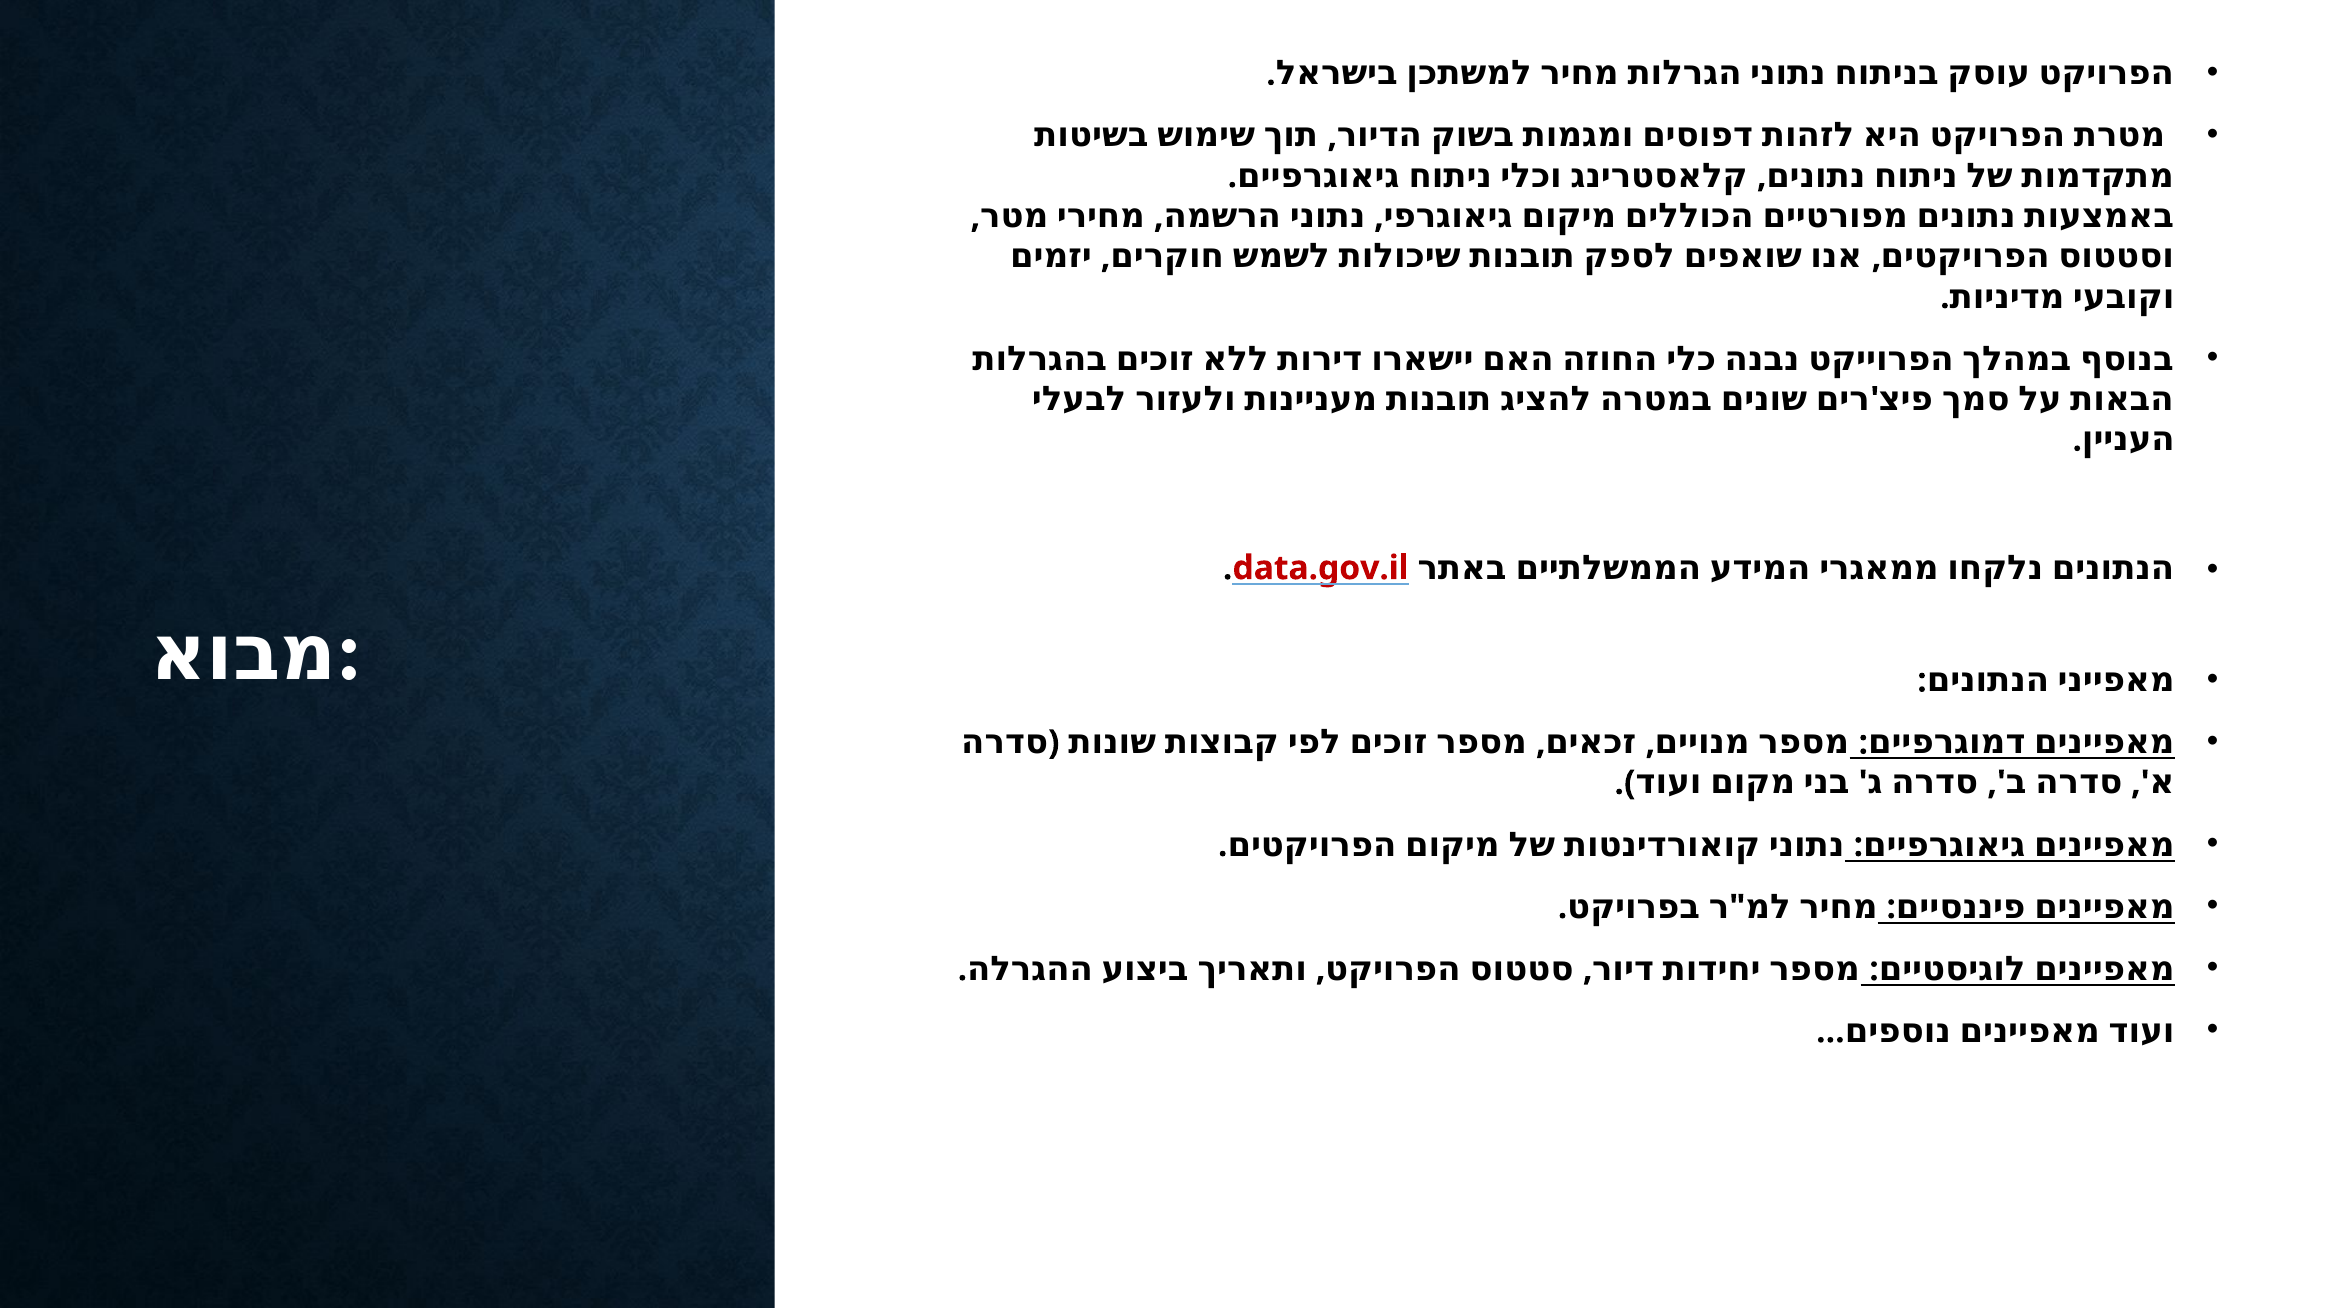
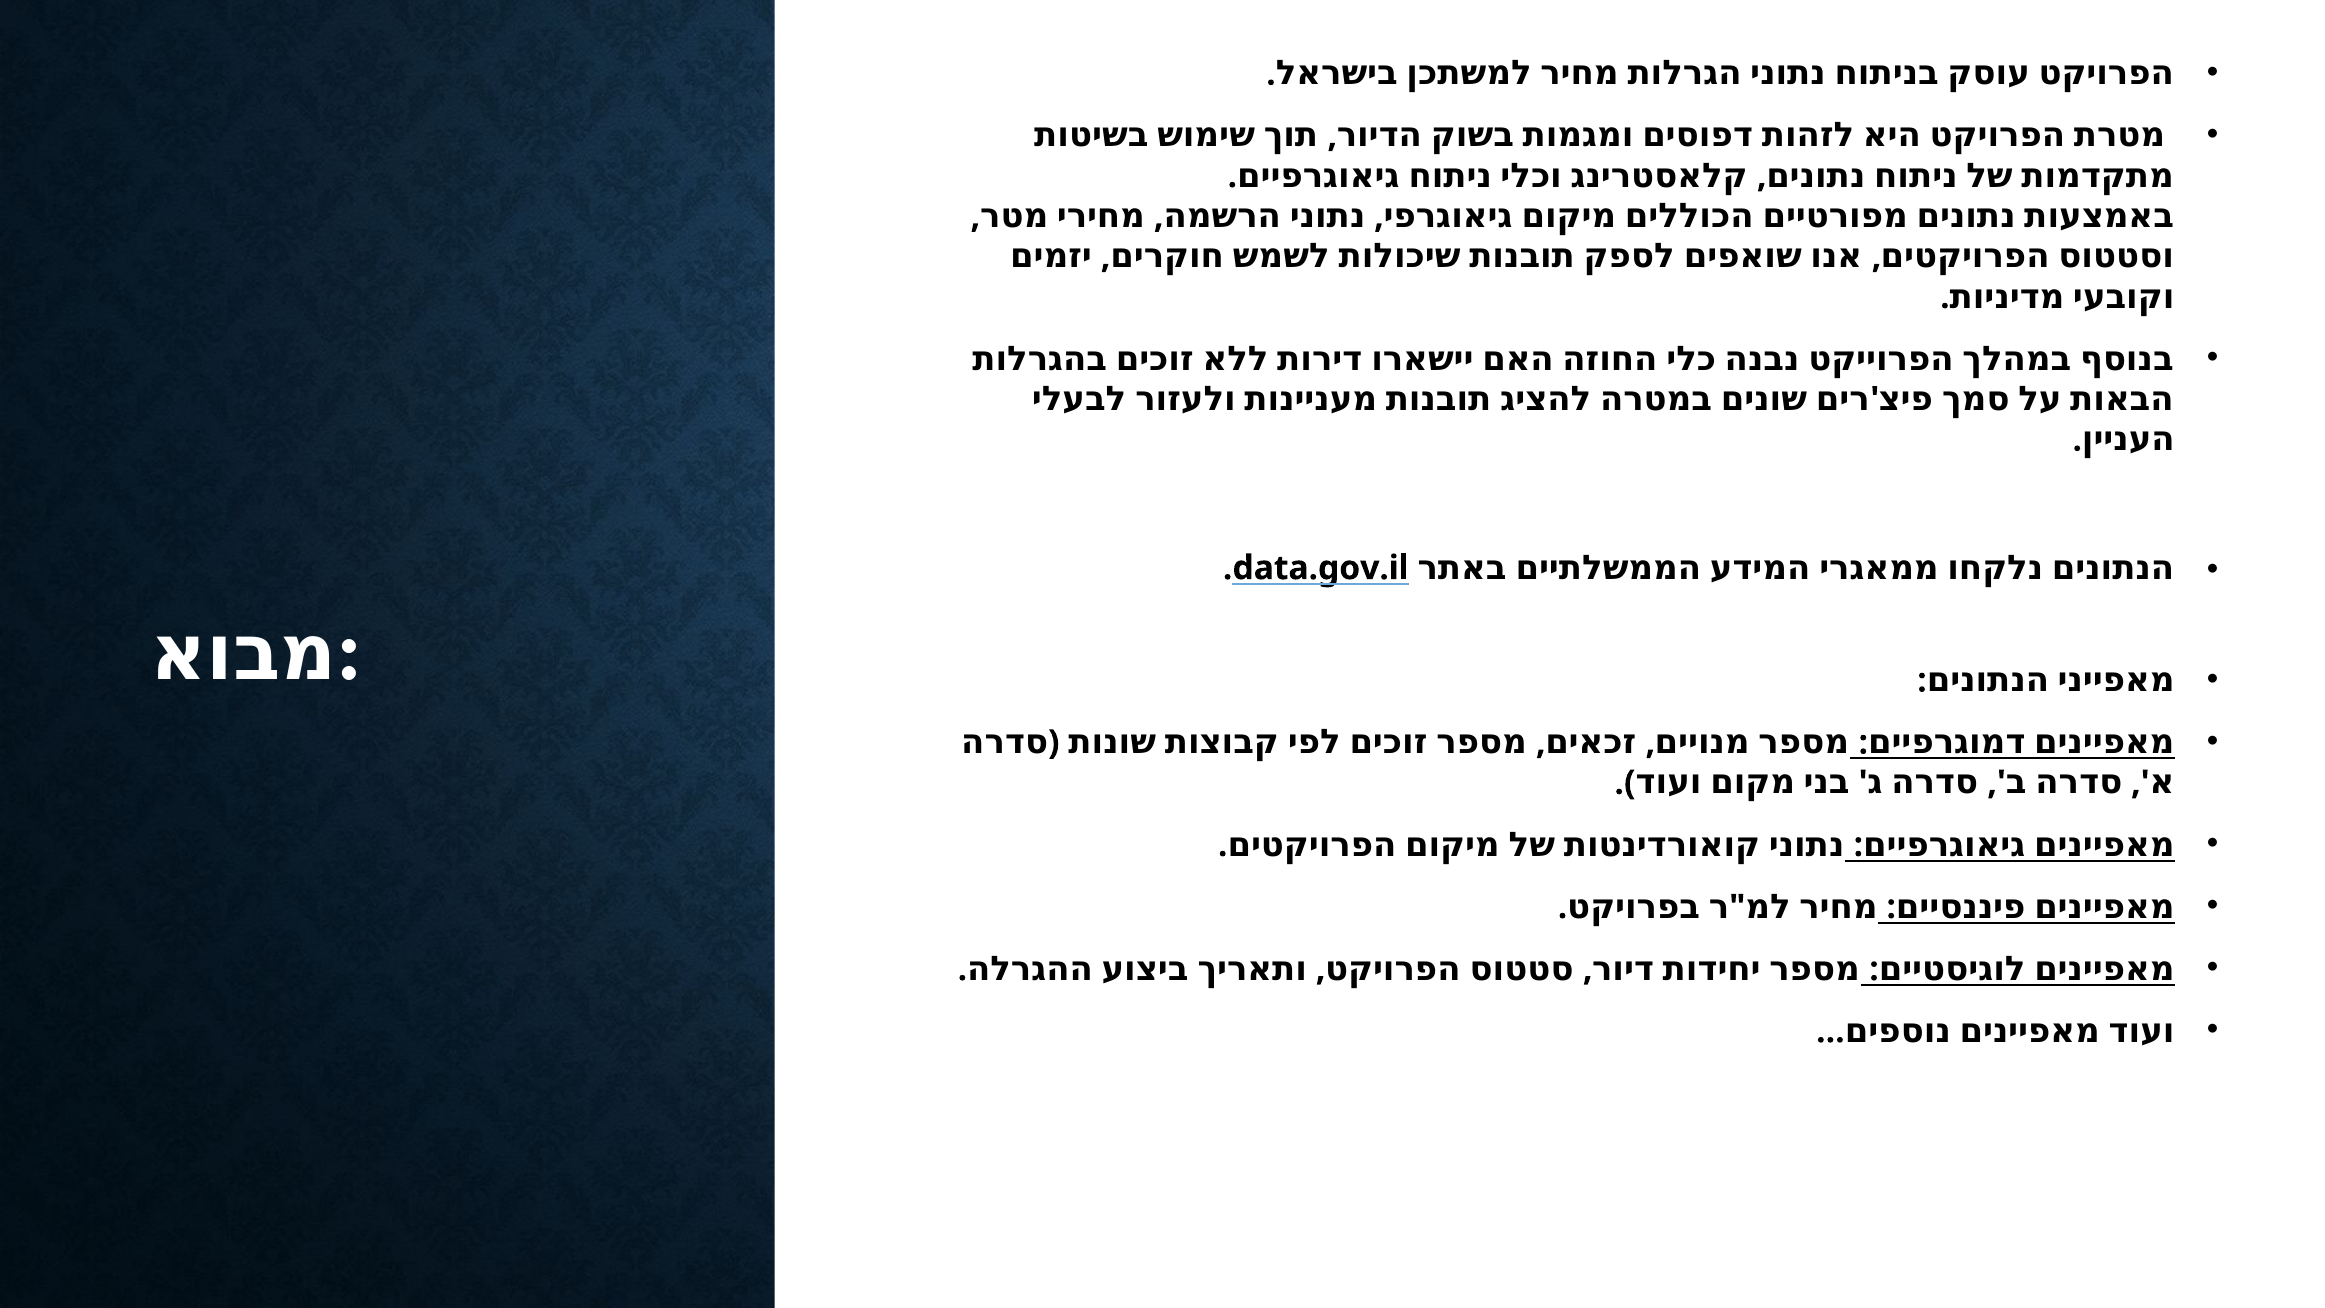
data.gov.il colour: red -> black
